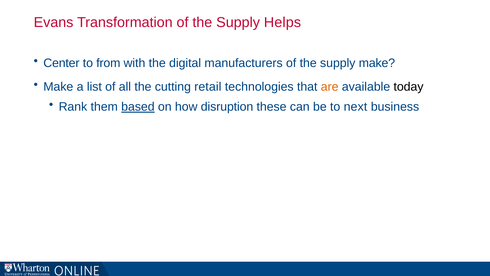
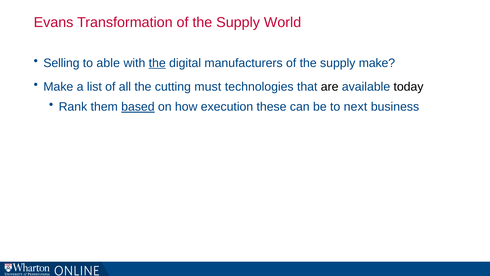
Helps: Helps -> World
Center: Center -> Selling
from: from -> able
the at (157, 63) underline: none -> present
retail: retail -> must
are colour: orange -> black
disruption: disruption -> execution
